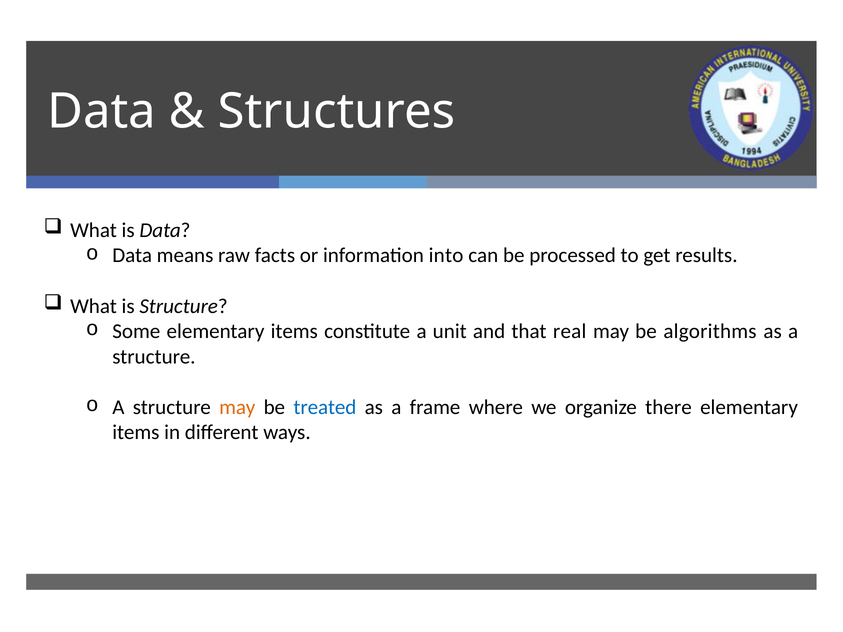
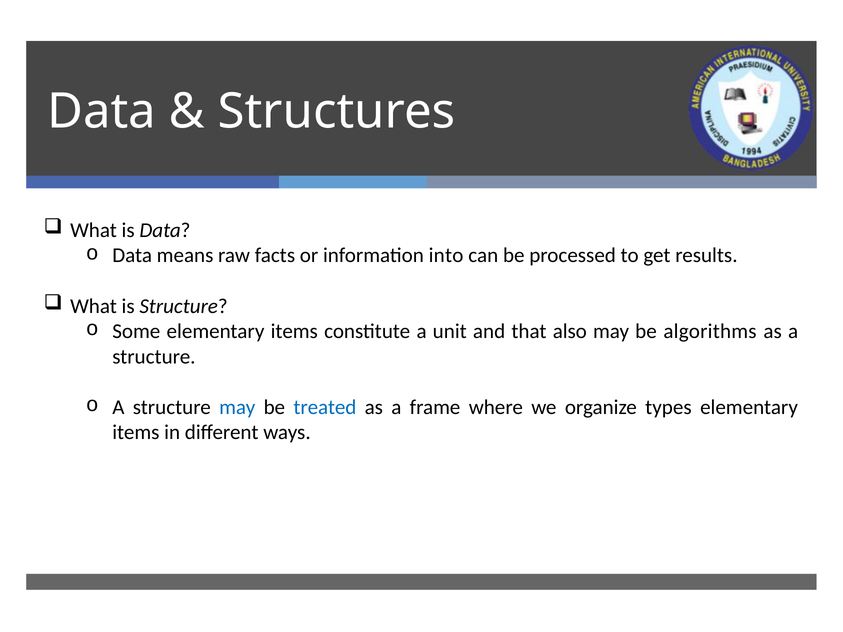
real: real -> also
may at (237, 407) colour: orange -> blue
there: there -> types
